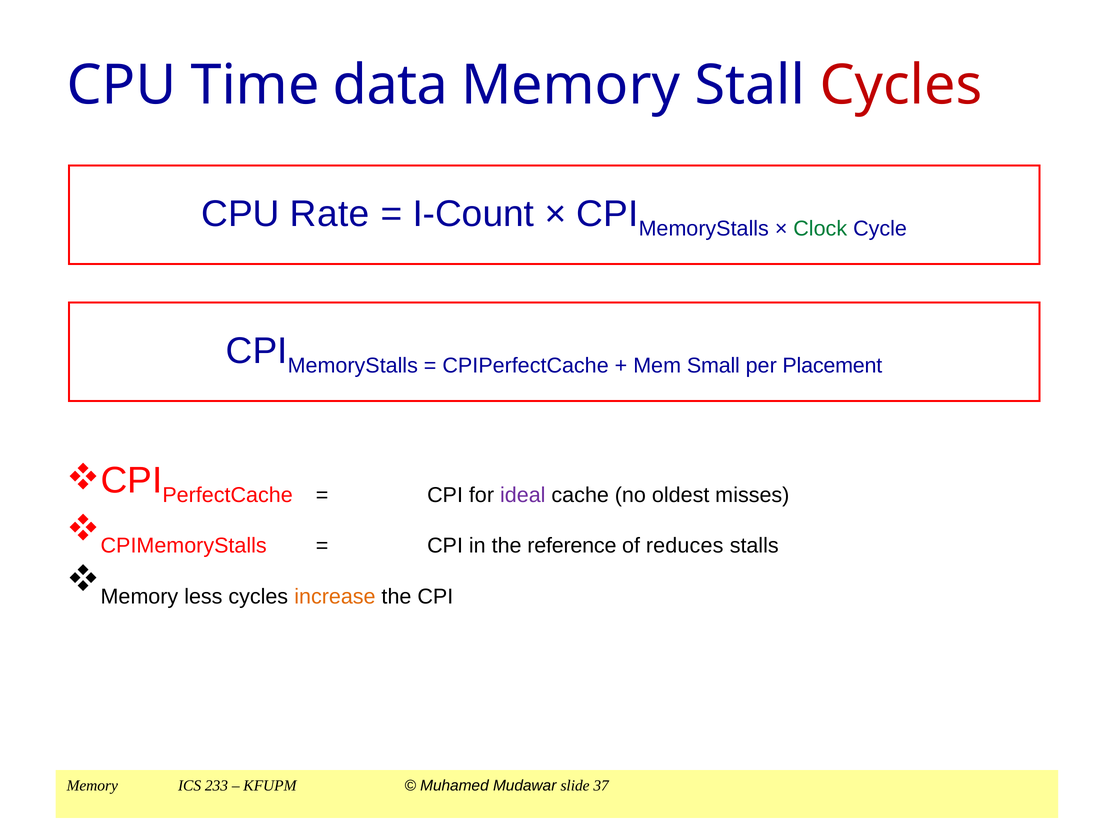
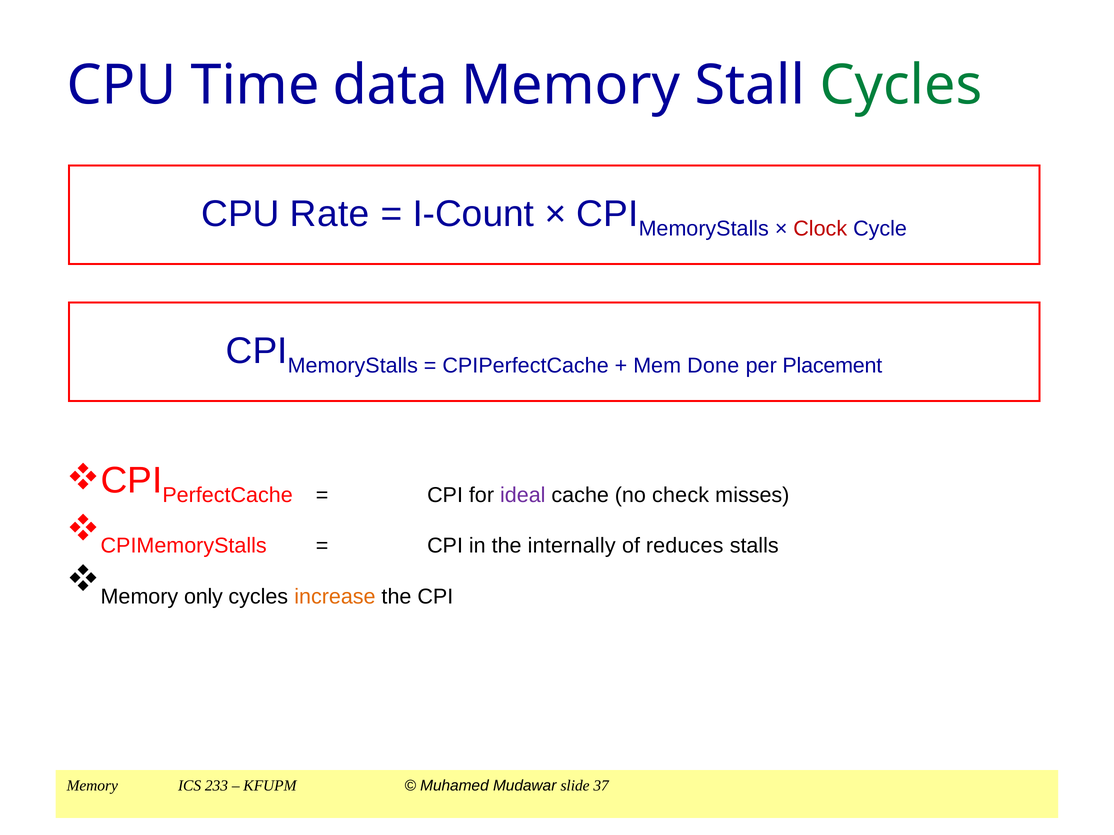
Cycles at (901, 86) colour: red -> green
Clock colour: green -> red
Small: Small -> Done
oldest: oldest -> check
reference: reference -> internally
less: less -> only
